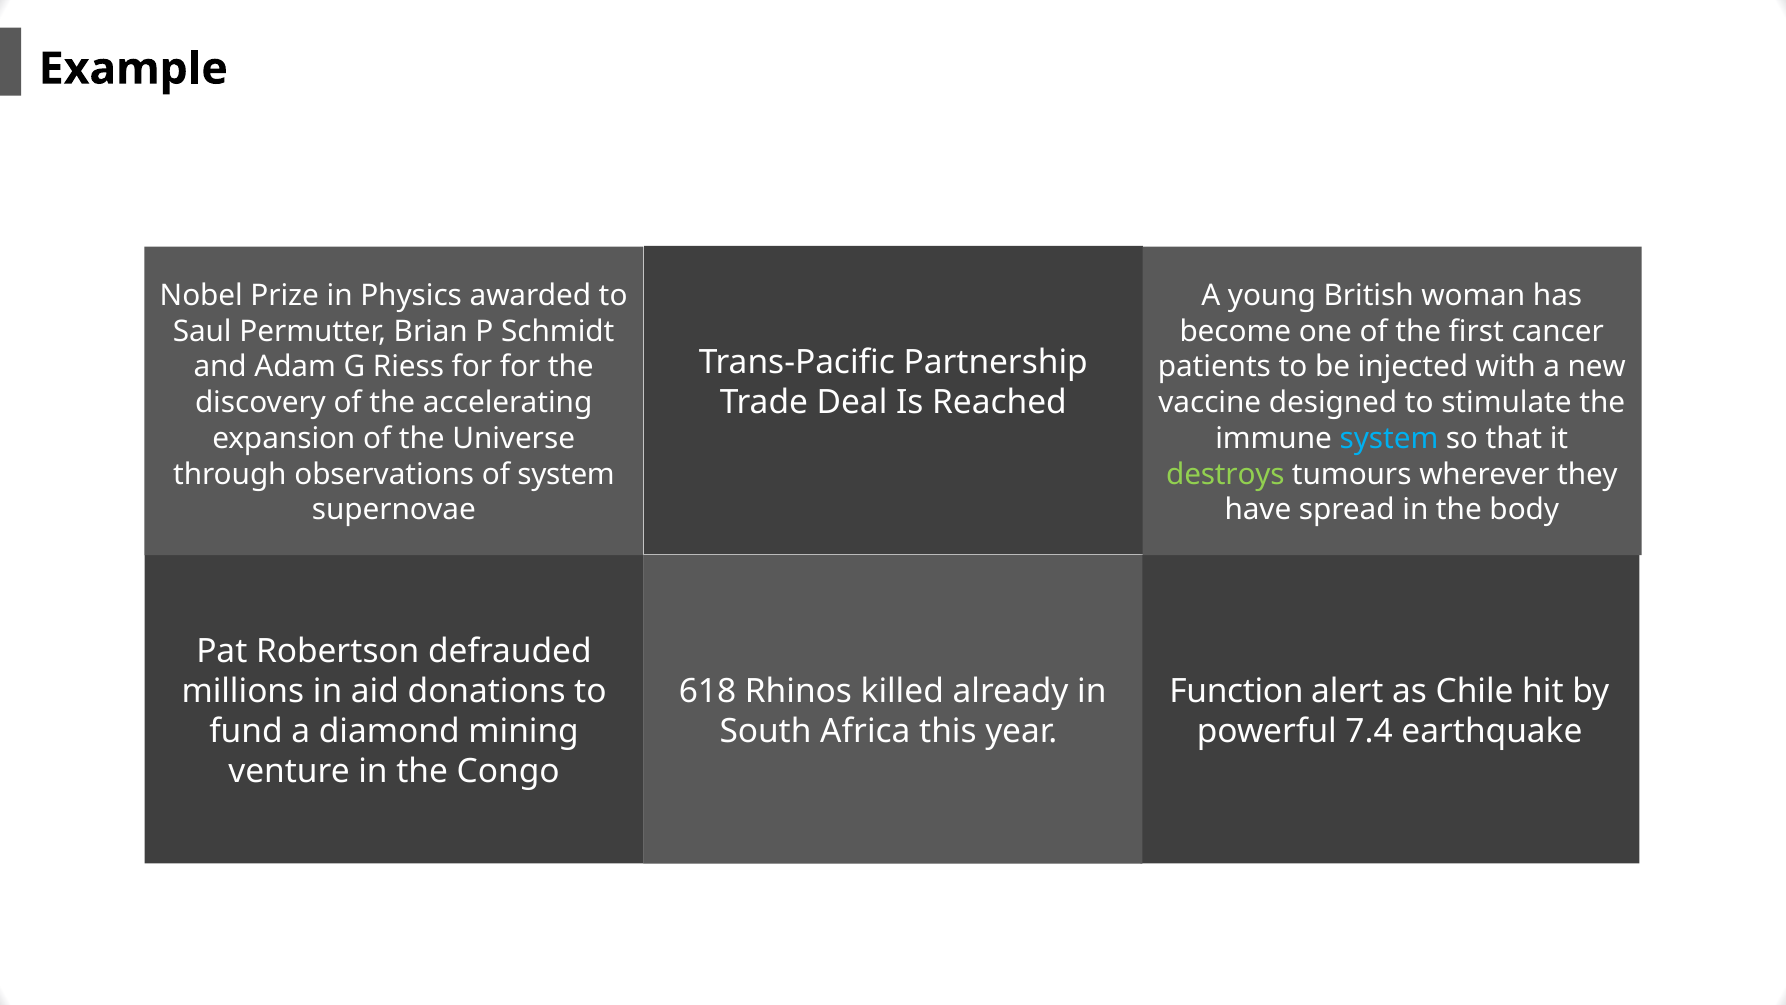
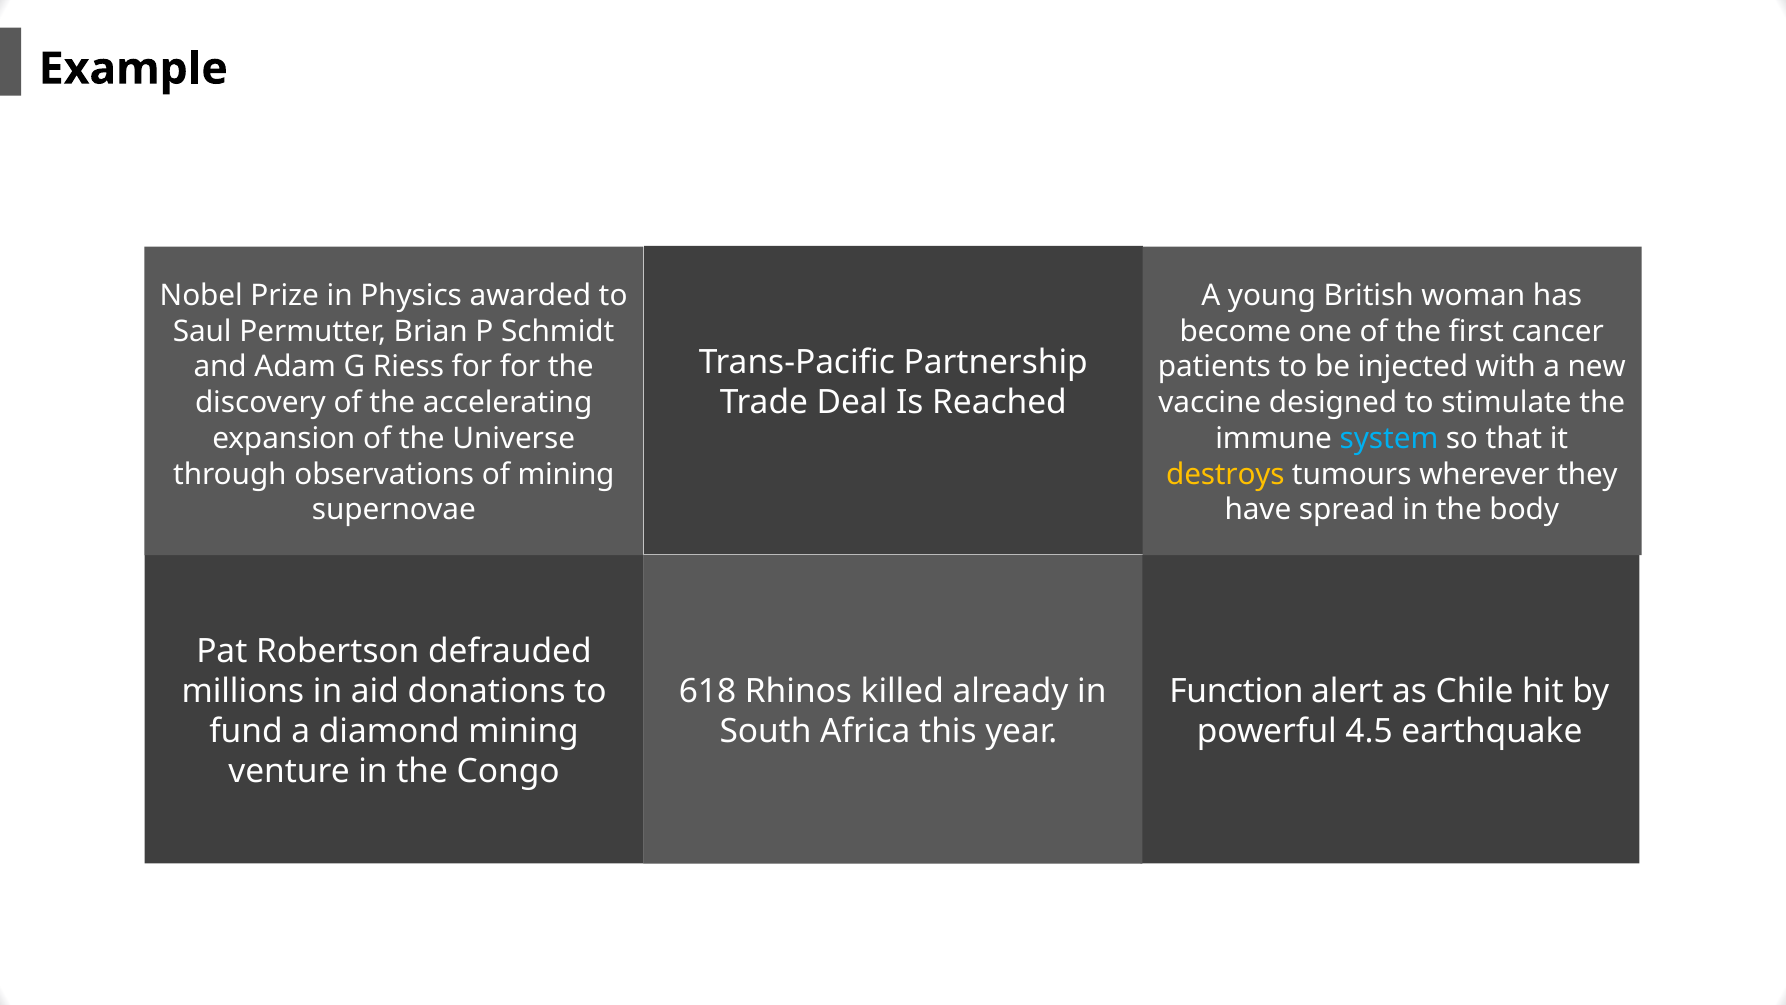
of system: system -> mining
destroys colour: light green -> yellow
7.4: 7.4 -> 4.5
